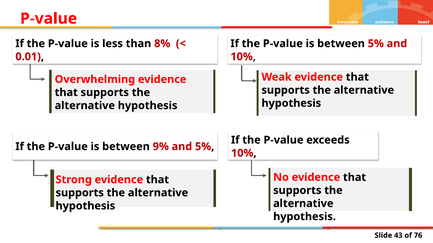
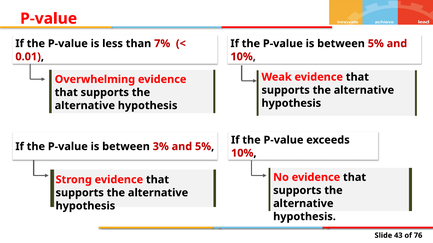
8%: 8% -> 7%
9%: 9% -> 3%
